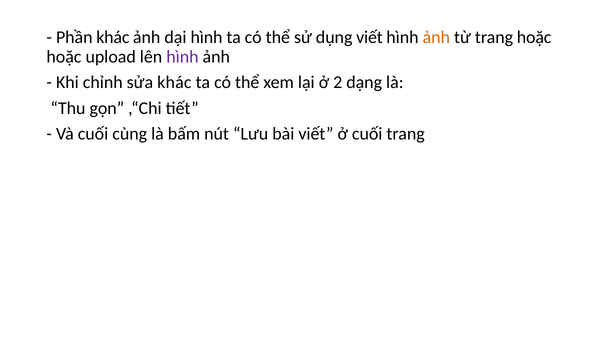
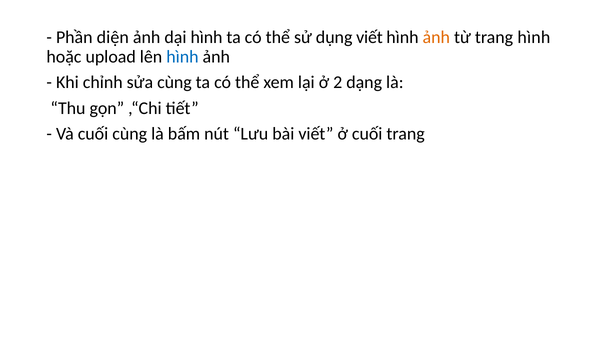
Phần khác: khác -> diện
trang hoặc: hoặc -> hình
hình at (182, 57) colour: purple -> blue
sửa khác: khác -> cùng
